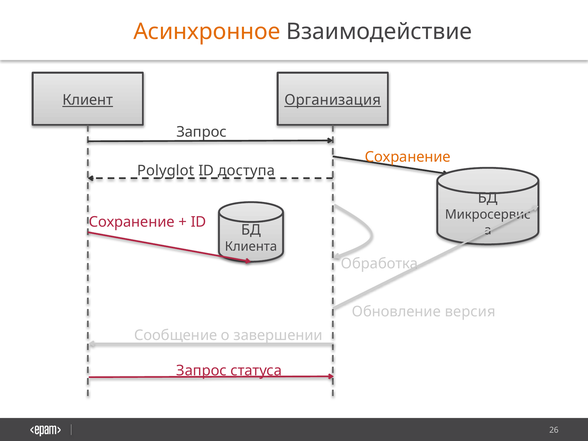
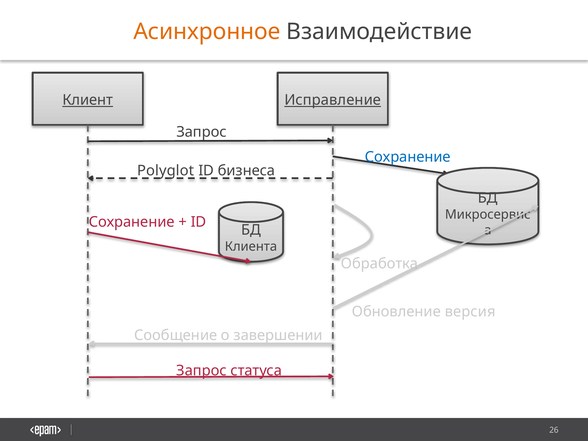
Организация: Организация -> Исправление
Сохранение at (408, 157) colour: orange -> blue
доступа: доступа -> бизнеса
